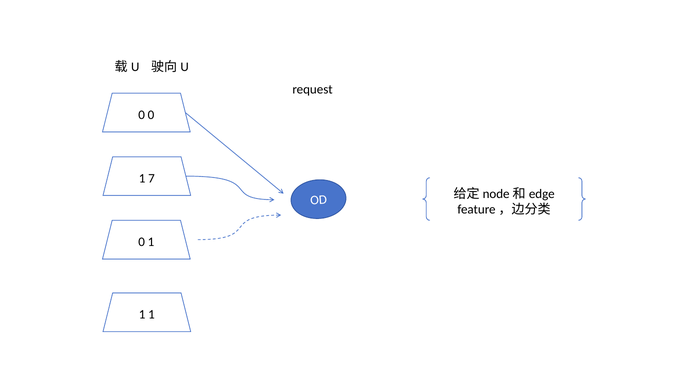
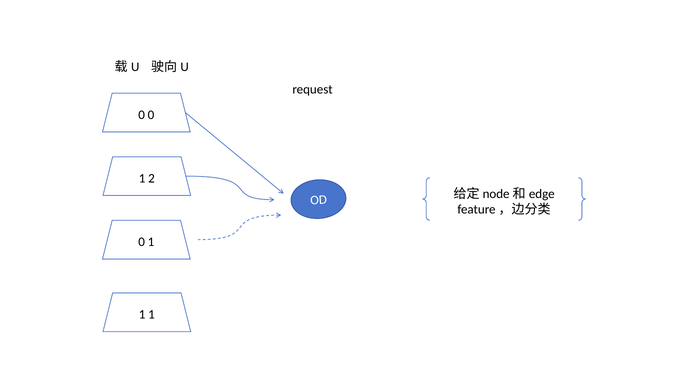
7: 7 -> 2
